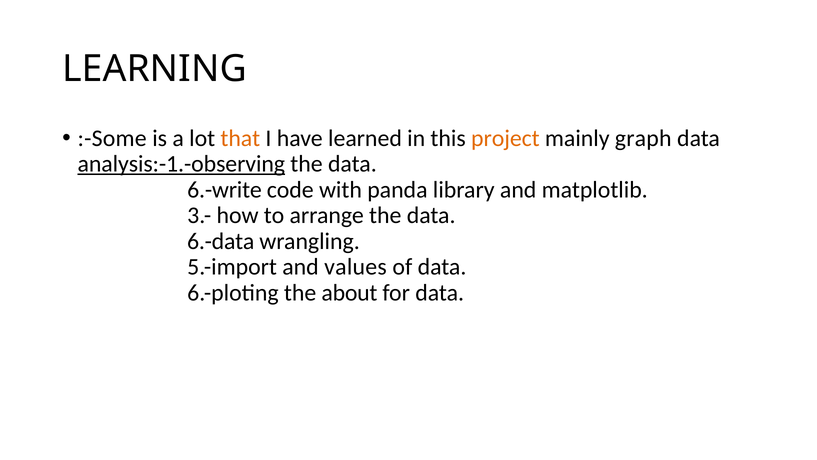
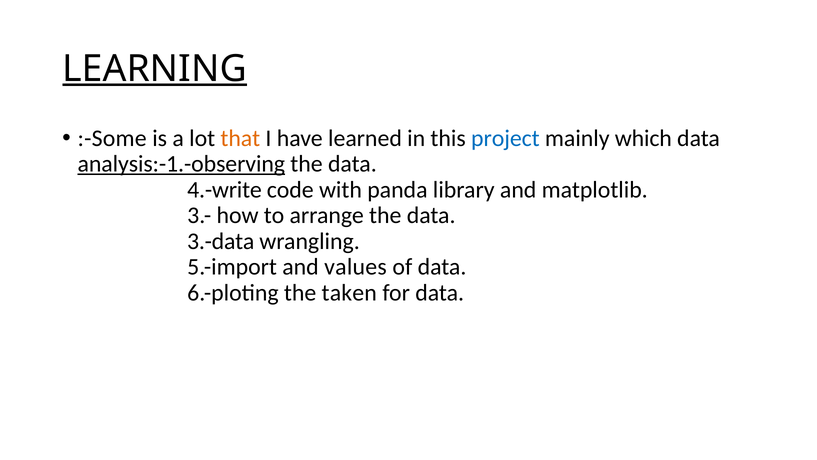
LEARNING underline: none -> present
project colour: orange -> blue
graph: graph -> which
6.-write: 6.-write -> 4.-write
6.-data: 6.-data -> 3.-data
about: about -> taken
